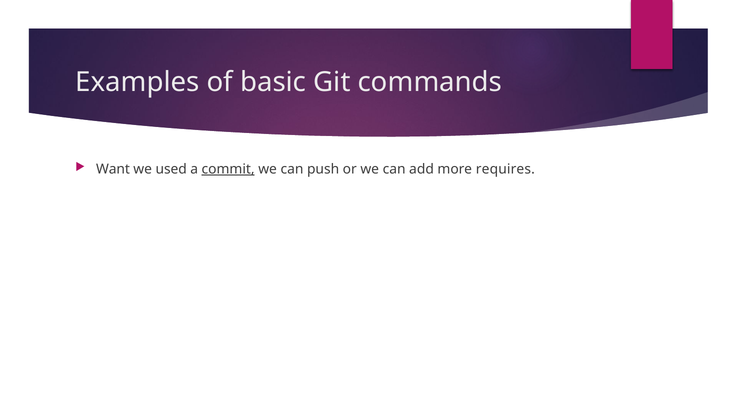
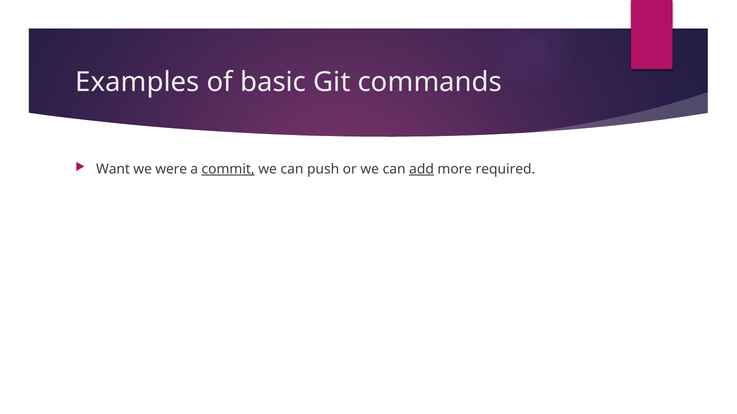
used: used -> were
add underline: none -> present
requires: requires -> required
